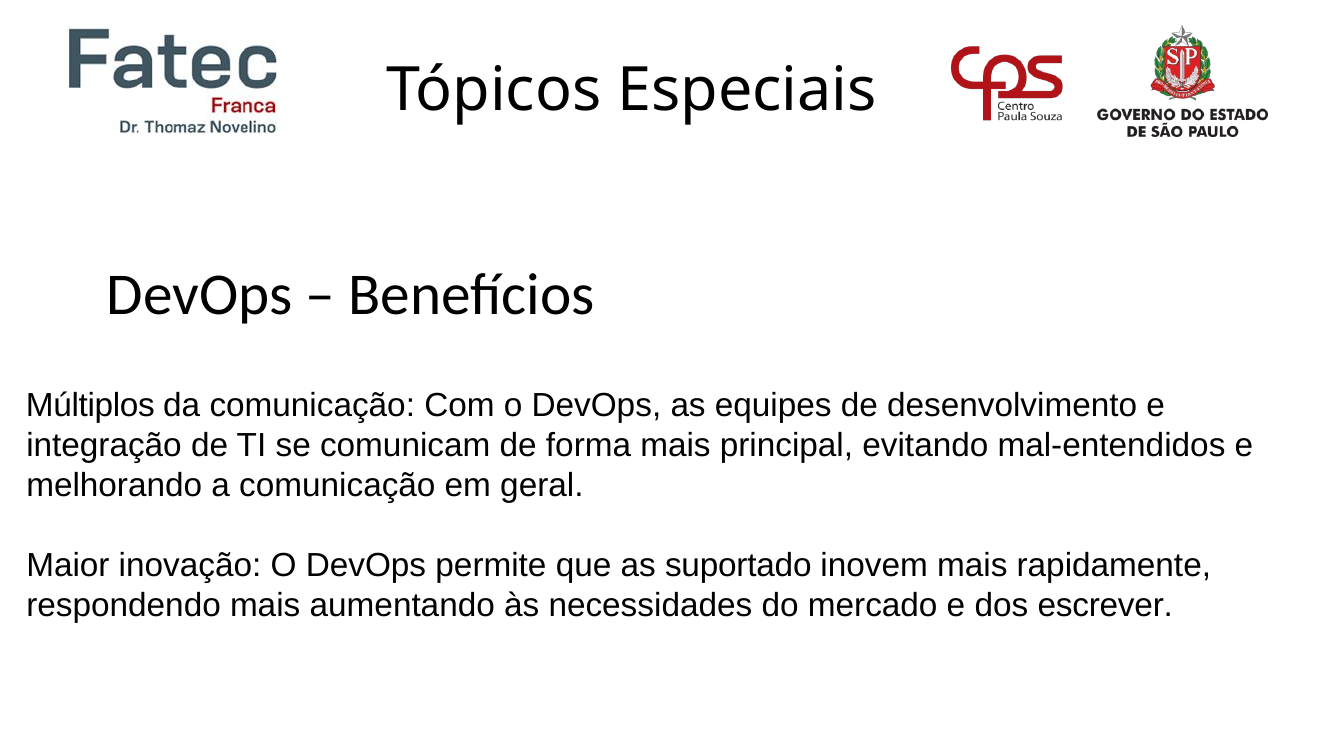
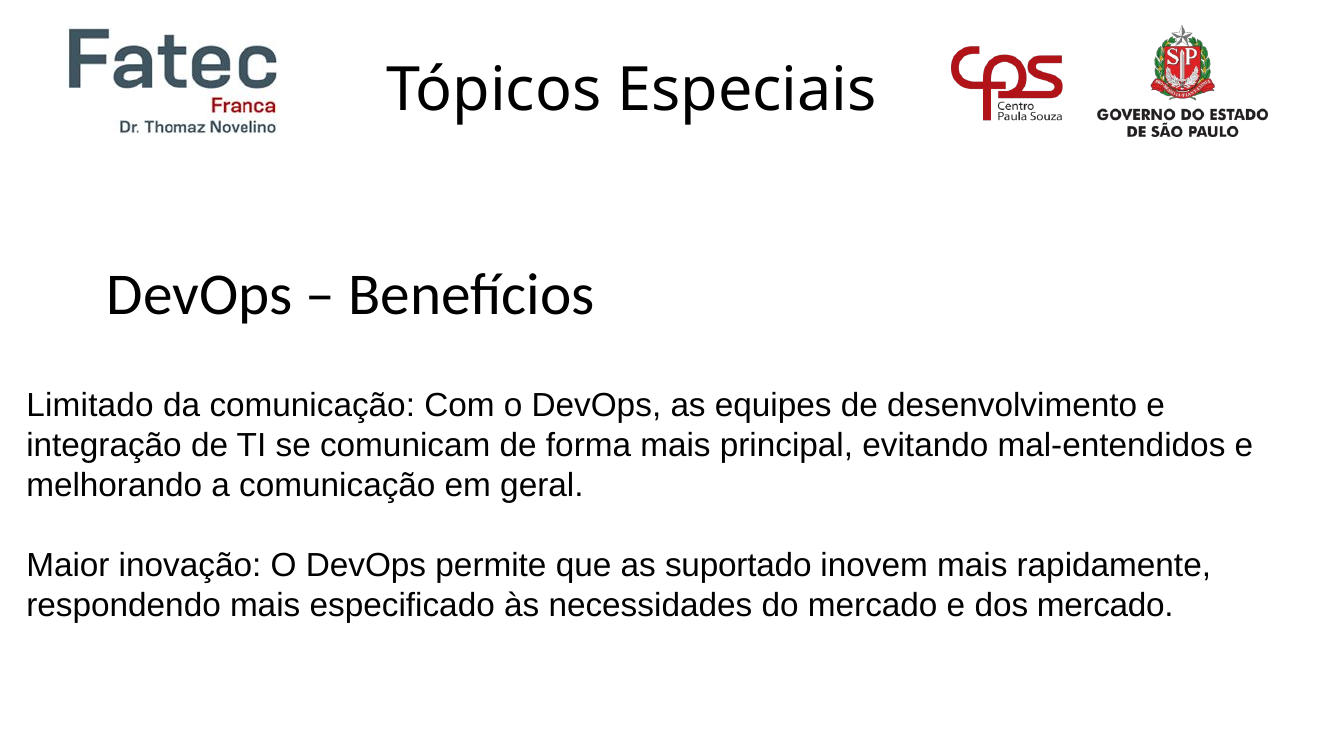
Múltiplos: Múltiplos -> Limitado
aumentando: aumentando -> especificado
dos escrever: escrever -> mercado
